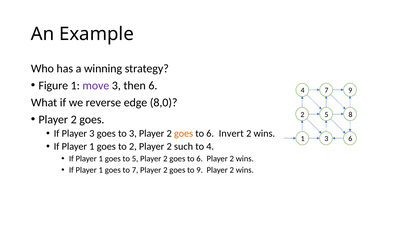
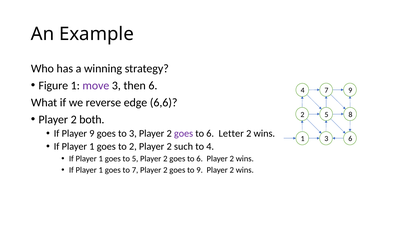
8,0: 8,0 -> 6,6
goes at (92, 120): goes -> both
Player 3: 3 -> 9
goes at (184, 134) colour: orange -> purple
Invert: Invert -> Letter
